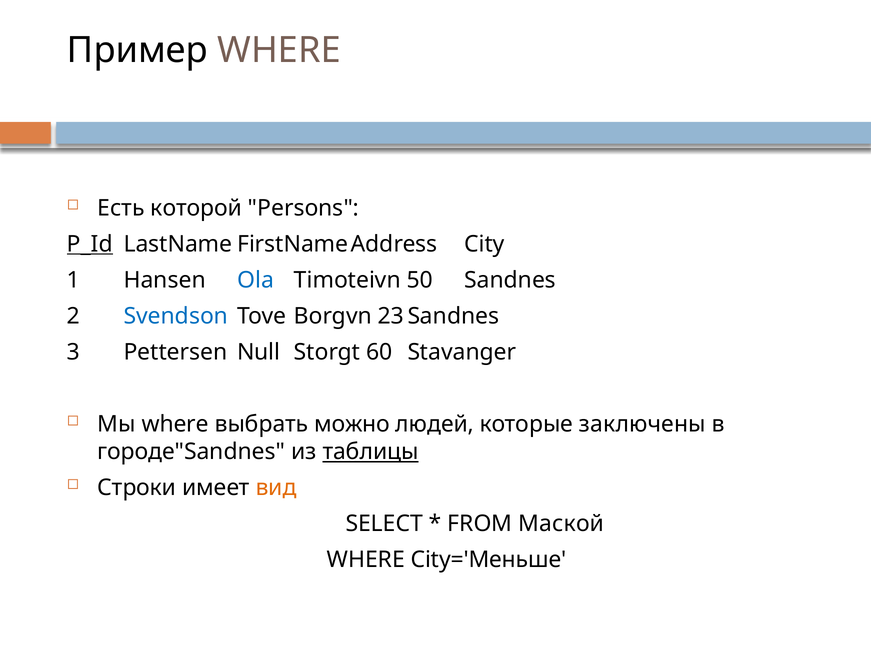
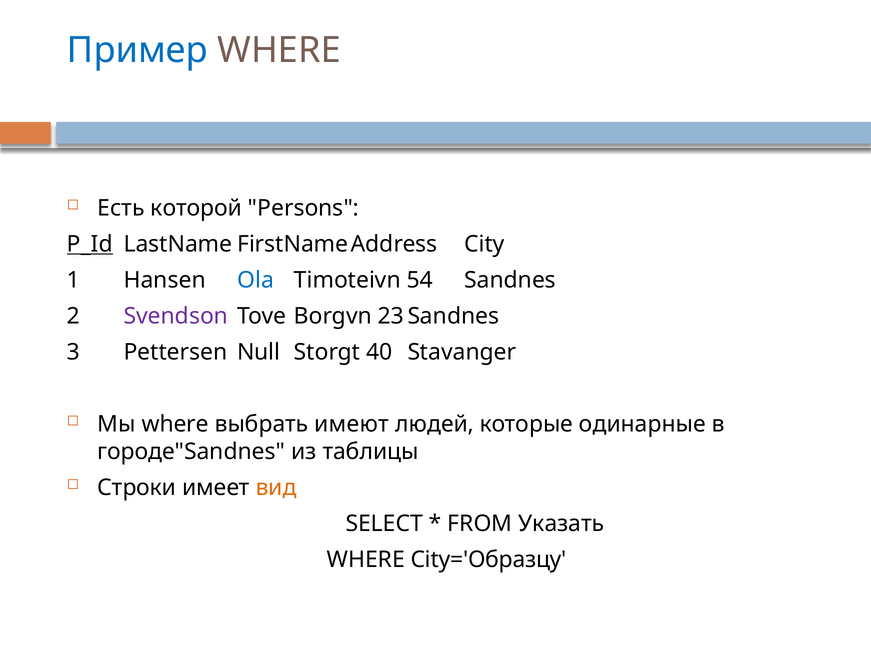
Пример colour: black -> blue
50: 50 -> 54
Svendson colour: blue -> purple
60: 60 -> 40
можно: можно -> имеют
заключены: заключены -> одинарные
таблицы underline: present -> none
Маской: Маской -> Указать
City='Меньше: City='Меньше -> City='Образцу
